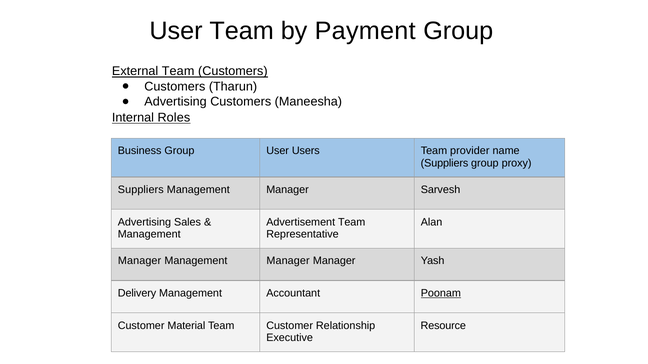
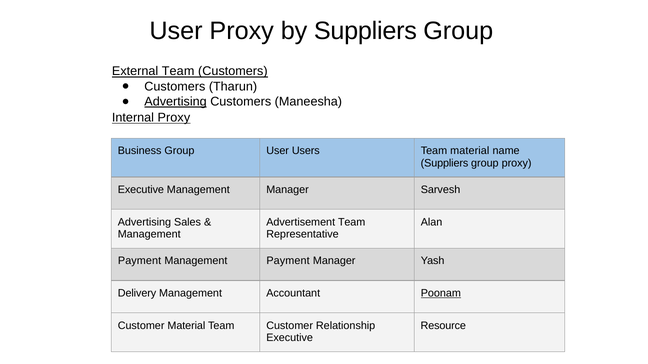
User Team: Team -> Proxy
by Payment: Payment -> Suppliers
Advertising at (176, 102) underline: none -> present
Internal Roles: Roles -> Proxy
Team provider: provider -> material
Suppliers at (141, 190): Suppliers -> Executive
Manager at (140, 261): Manager -> Payment
Manager at (288, 261): Manager -> Payment
